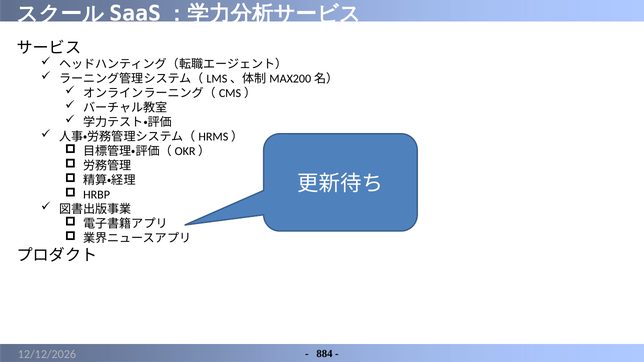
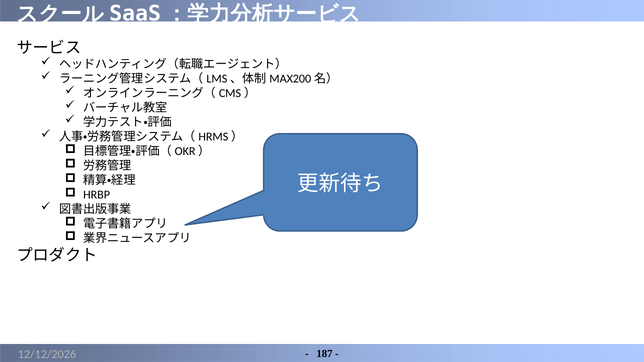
884: 884 -> 187
